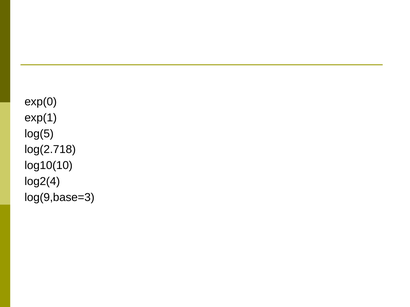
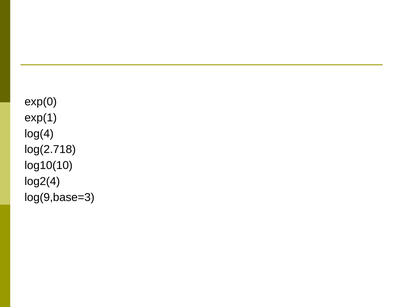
log(5: log(5 -> log(4
